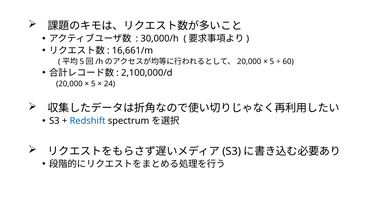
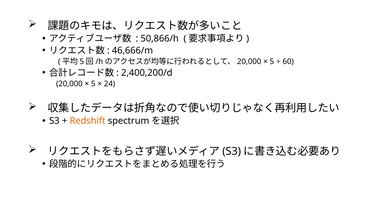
30,000/h: 30,000/h -> 50,866/h
16,661/m: 16,661/m -> 46,666/m
2,100,000/d: 2,100,000/d -> 2,400,200/d
Redshift colour: blue -> orange
